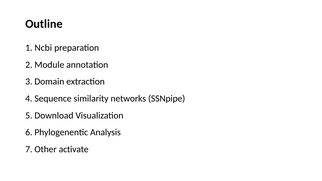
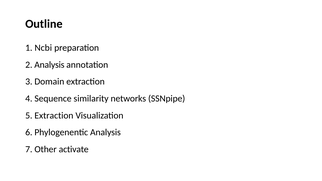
2 Module: Module -> Analysis
5 Download: Download -> Extraction
